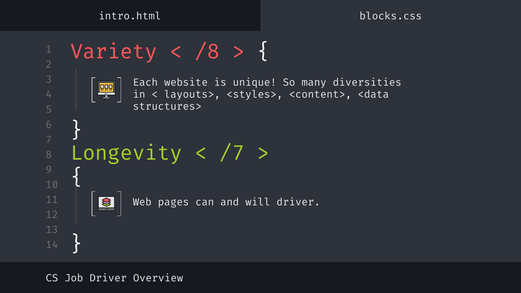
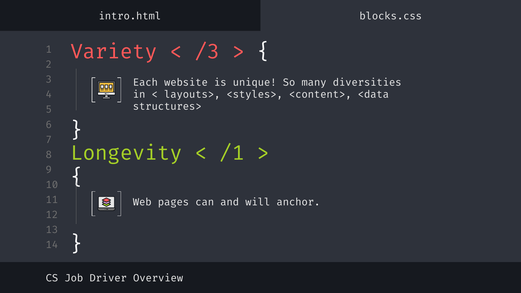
/8: /8 -> /3
/7: /7 -> /1
will driver: driver -> anchor
